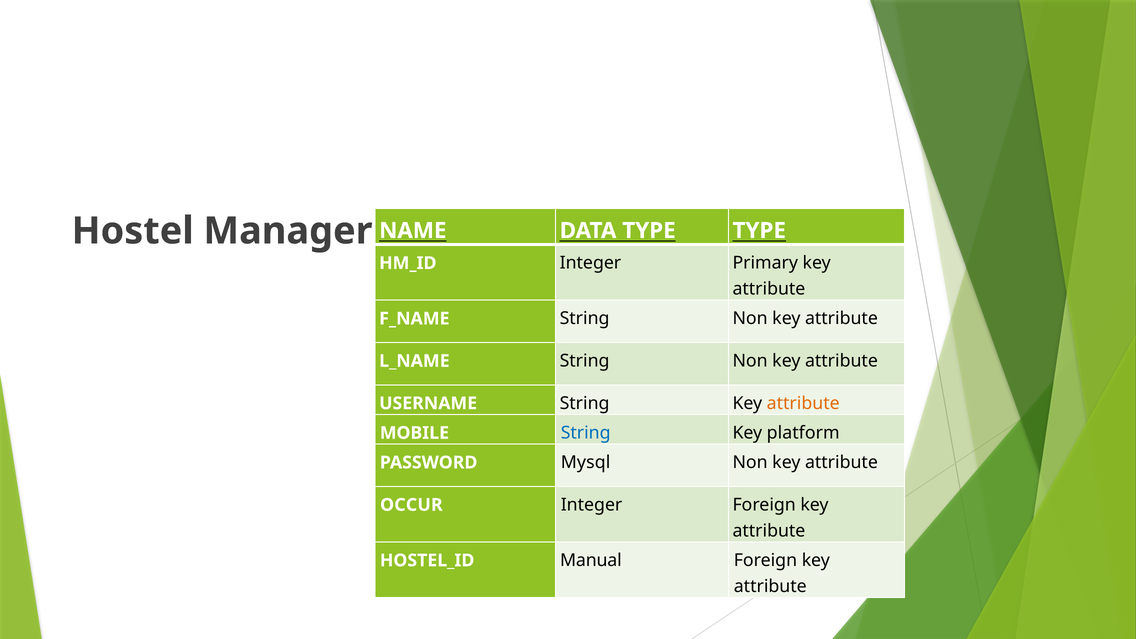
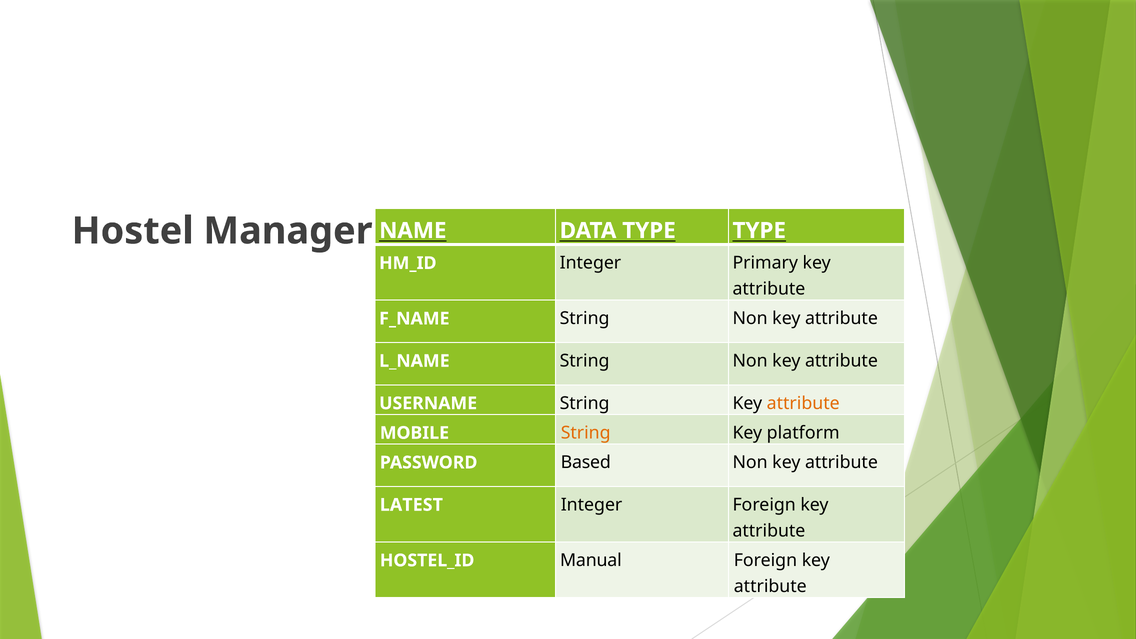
String at (586, 433) colour: blue -> orange
Mysql: Mysql -> Based
OCCUR: OCCUR -> LATEST
